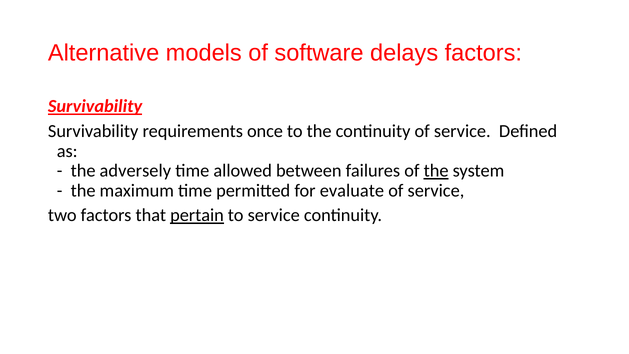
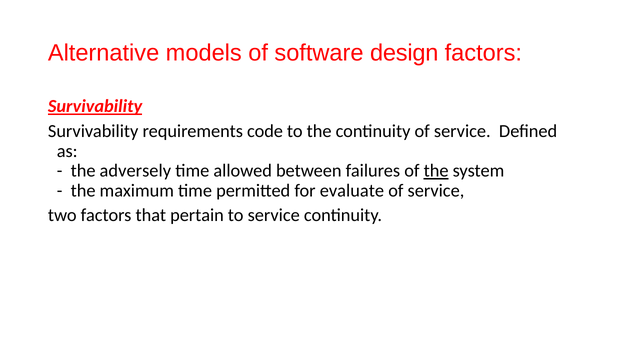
delays: delays -> design
once: once -> code
pertain underline: present -> none
